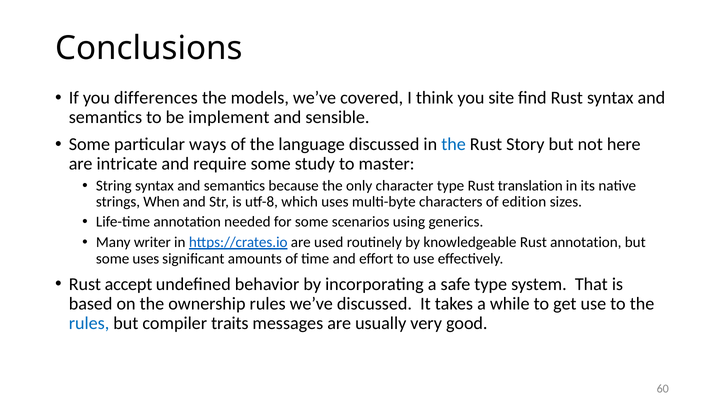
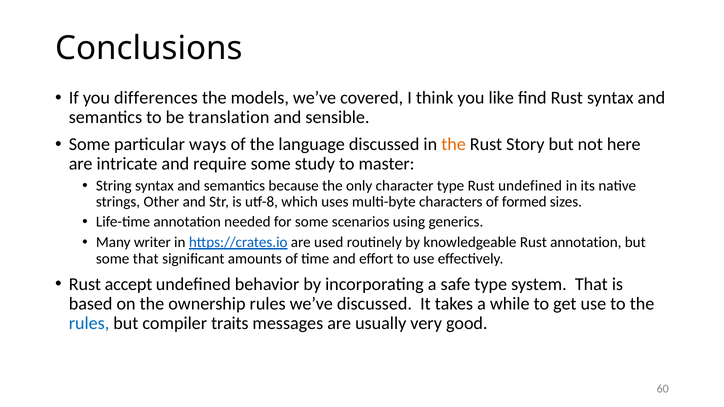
site: site -> like
implement: implement -> translation
the at (454, 145) colour: blue -> orange
Rust translation: translation -> undefined
When: When -> Other
edition: edition -> formed
some uses: uses -> that
